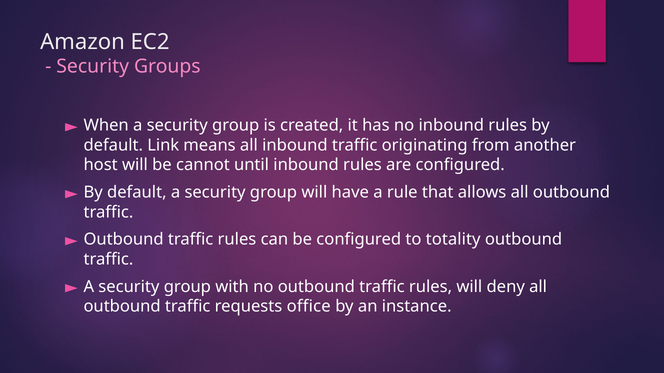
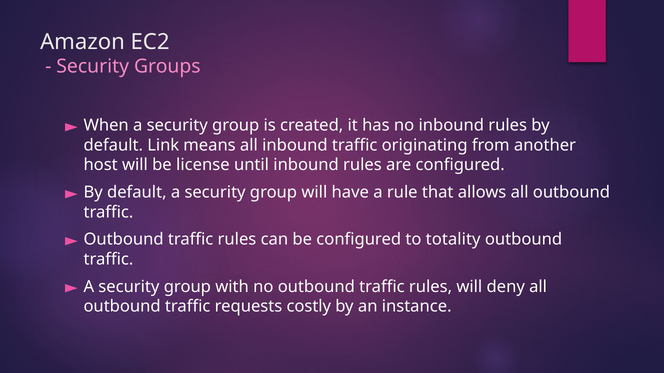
cannot: cannot -> license
office: office -> costly
